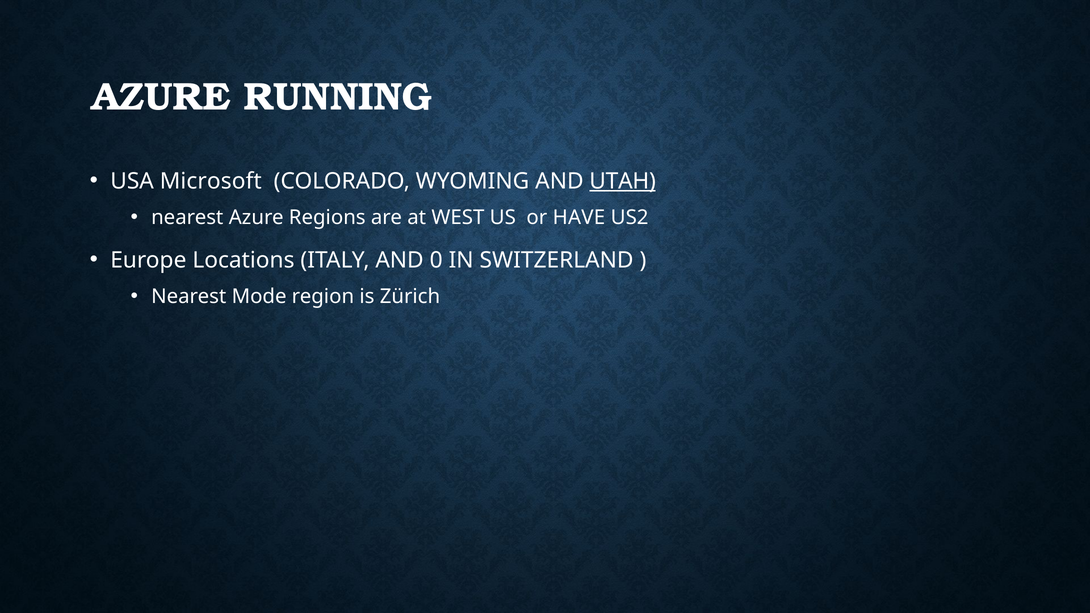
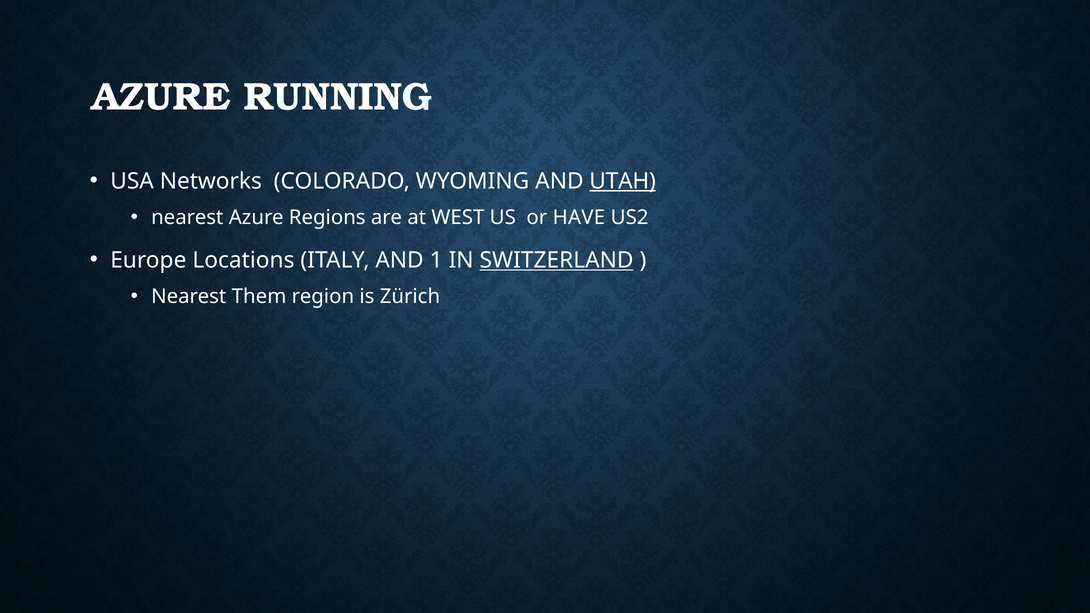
Microsoft: Microsoft -> Networks
0: 0 -> 1
SWITZERLAND underline: none -> present
Mode: Mode -> Them
